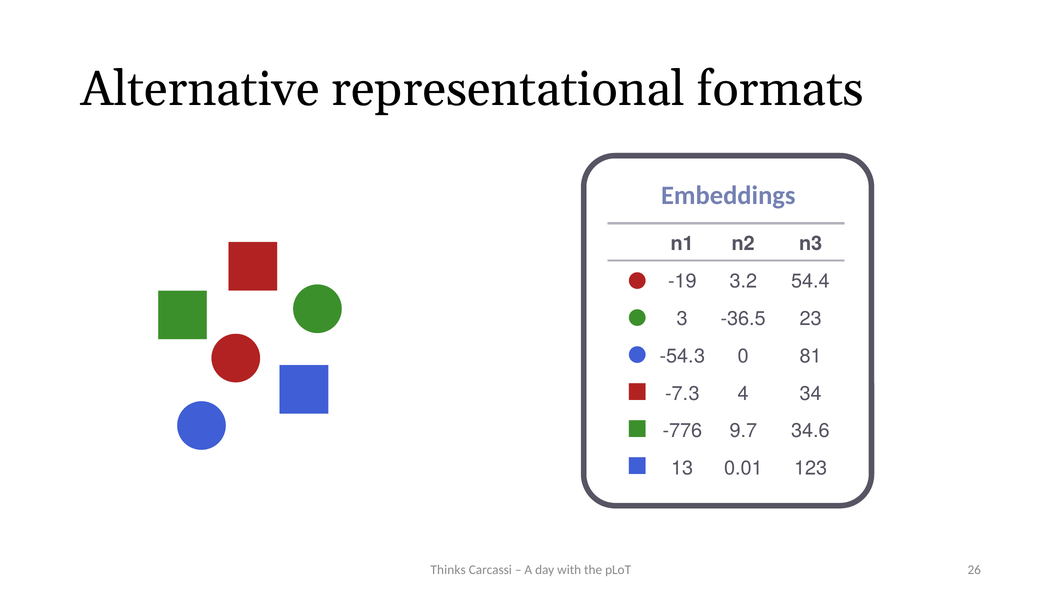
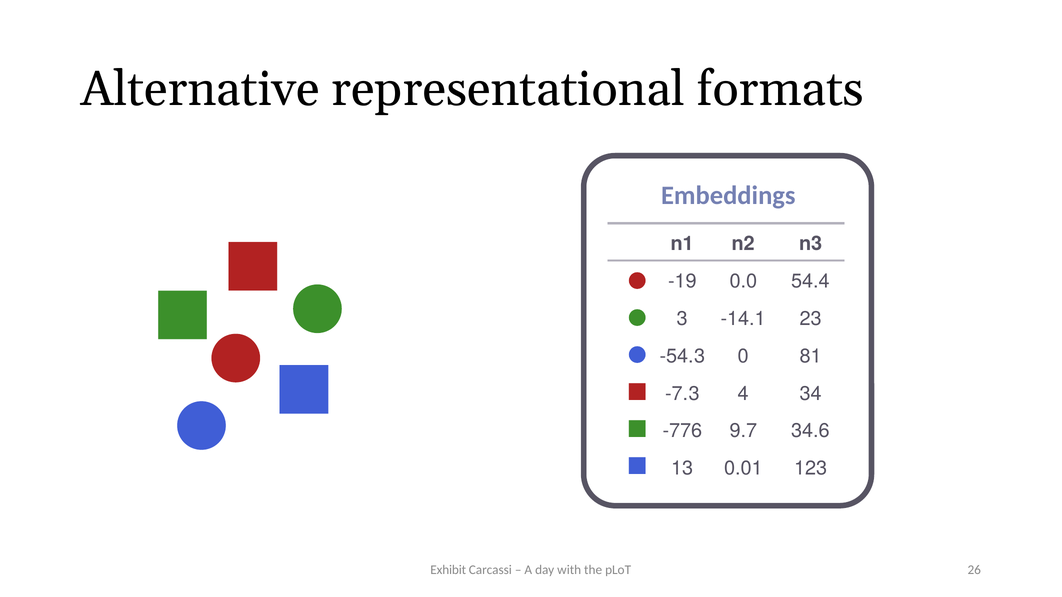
3.2: 3.2 -> 0.0
-36.5: -36.5 -> -14.1
Thinks: Thinks -> Exhibit
